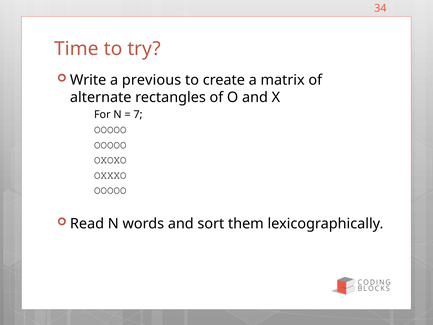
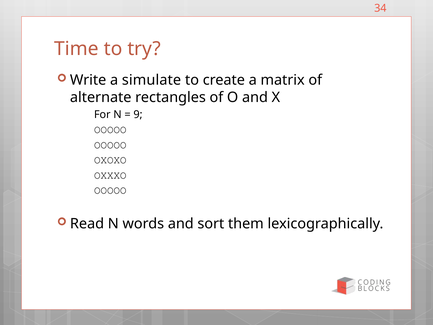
previous: previous -> simulate
7;: 7; -> 9;
